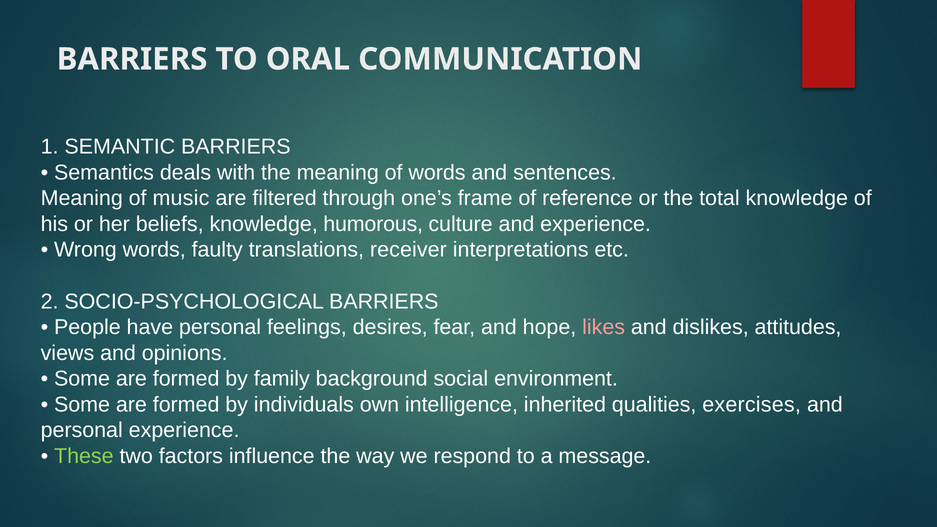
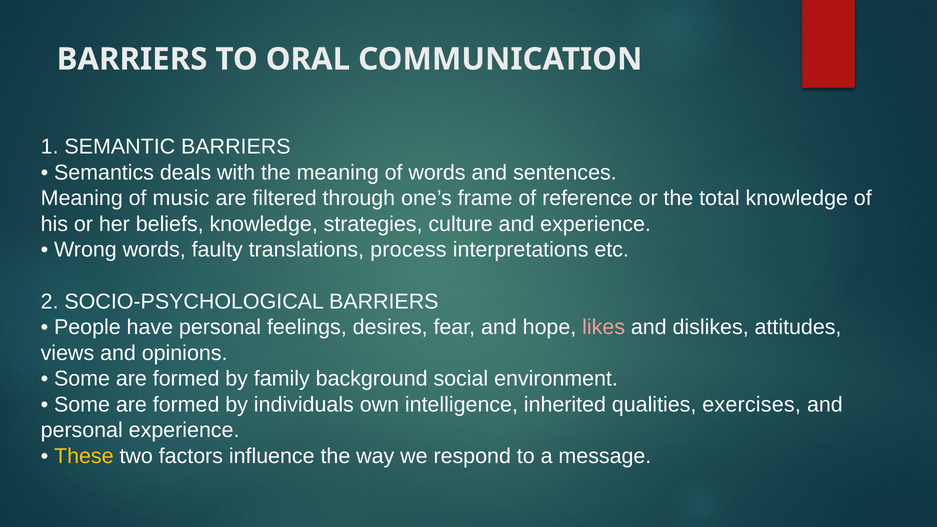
humorous: humorous -> strategies
receiver: receiver -> process
These colour: light green -> yellow
